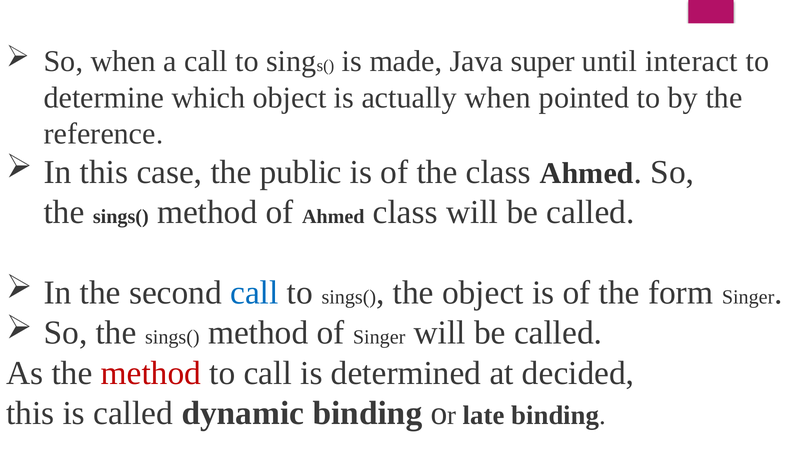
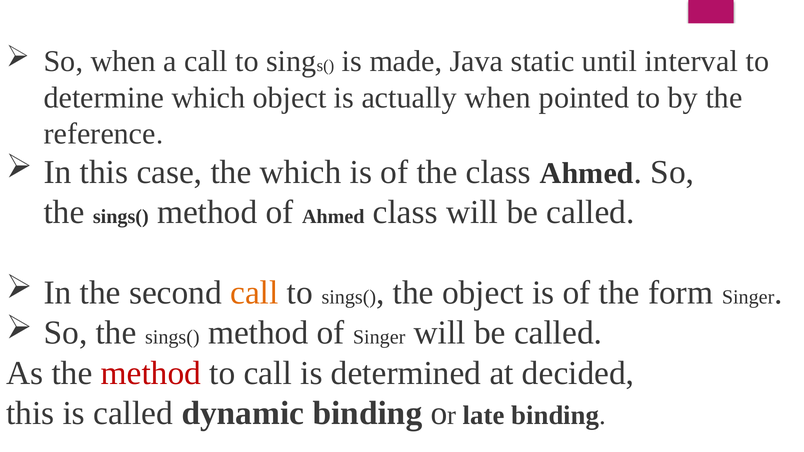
super: super -> static
interact: interact -> interval
the public: public -> which
call at (254, 293) colour: blue -> orange
